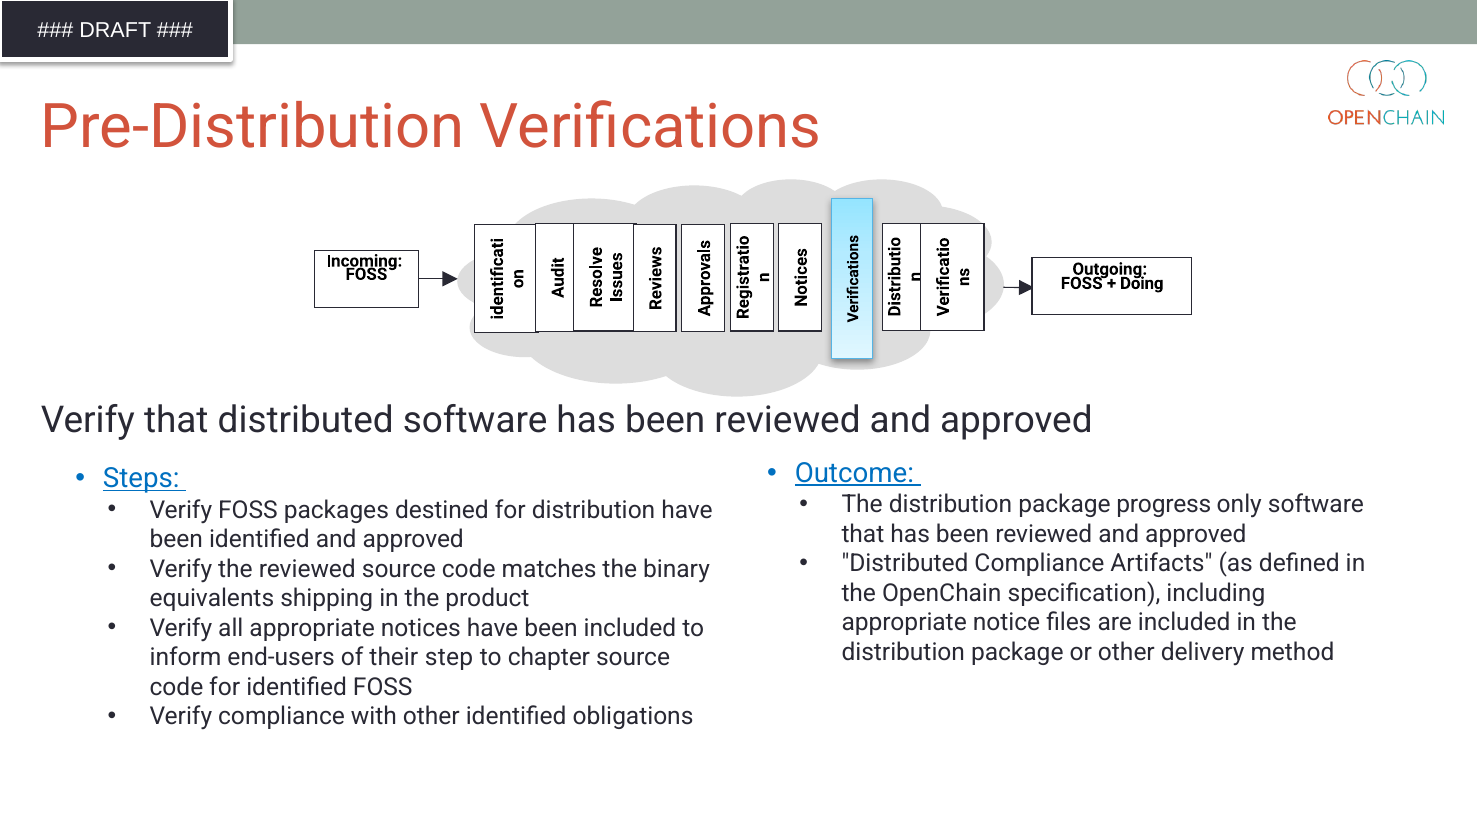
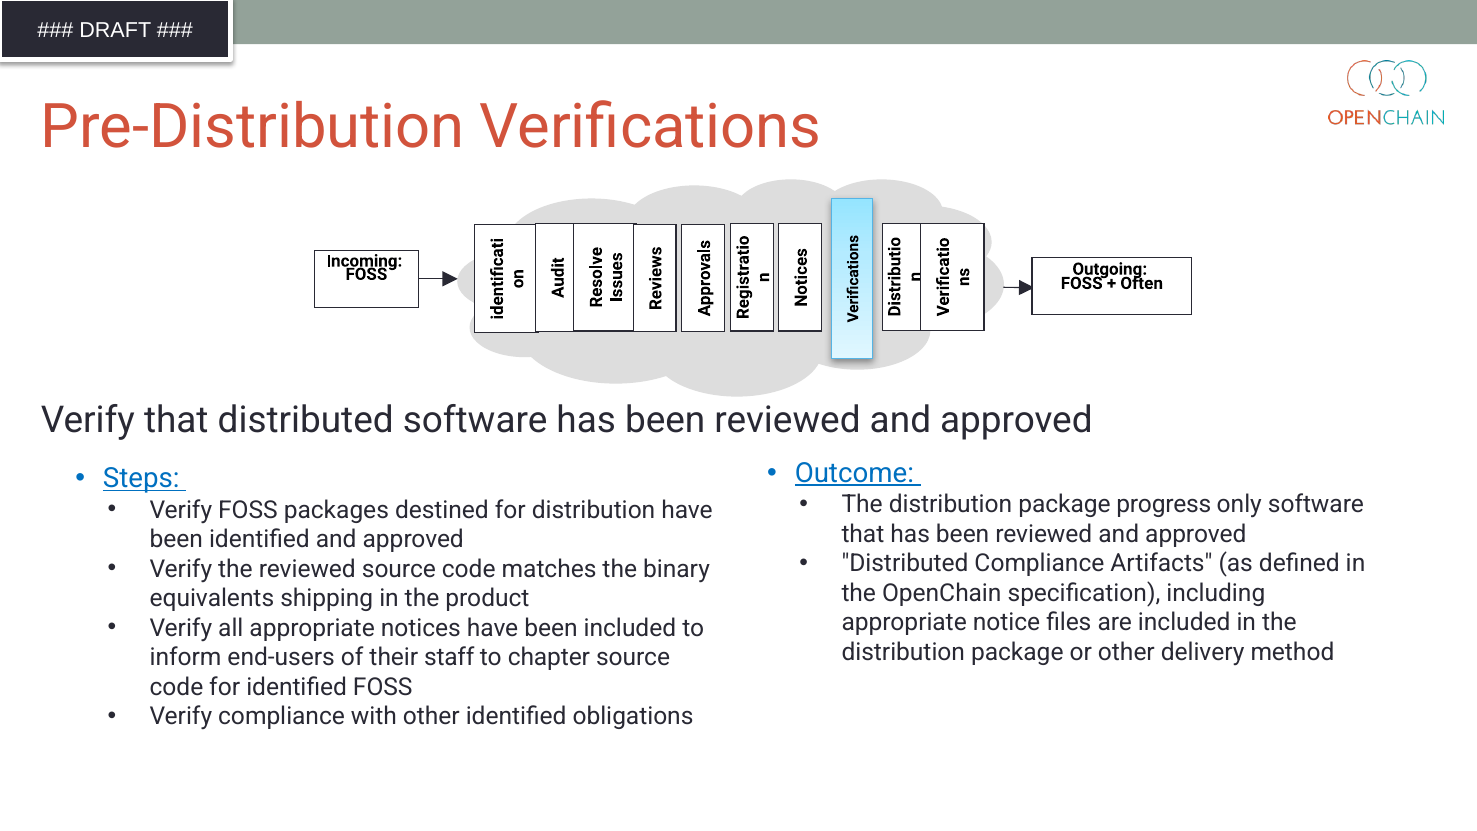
Doing: Doing -> Often
step: step -> staff
